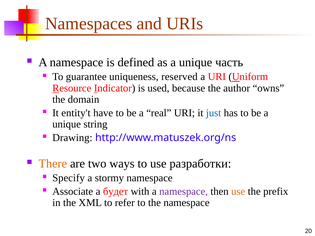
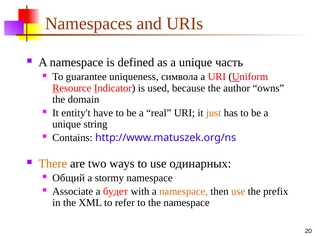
reserved: reserved -> символа
just colour: blue -> orange
Drawing: Drawing -> Contains
разработки: разработки -> одинарных
Specify: Specify -> Общий
namespace at (184, 192) colour: purple -> orange
